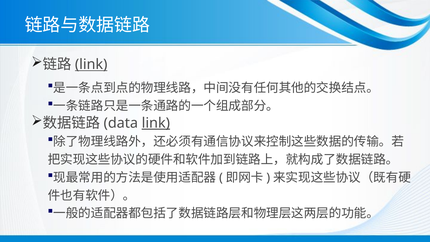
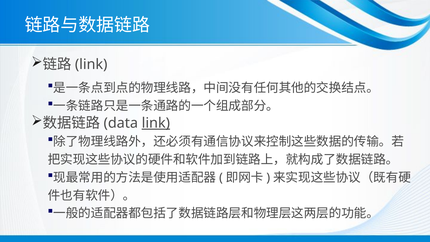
link at (91, 65) underline: present -> none
